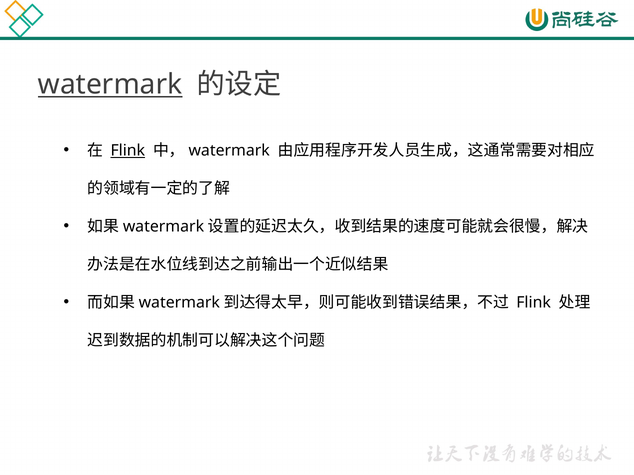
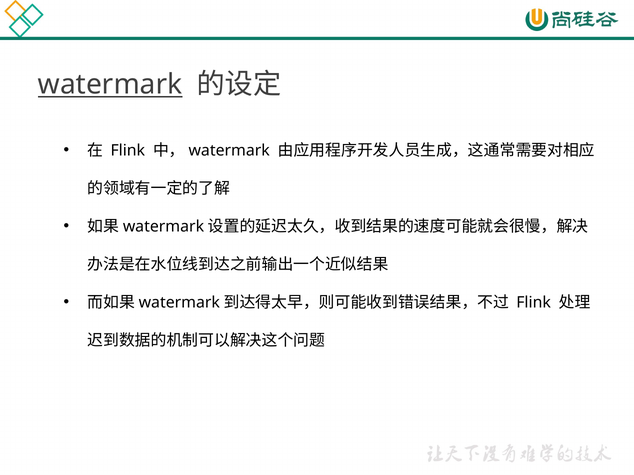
Flink at (128, 151) underline: present -> none
